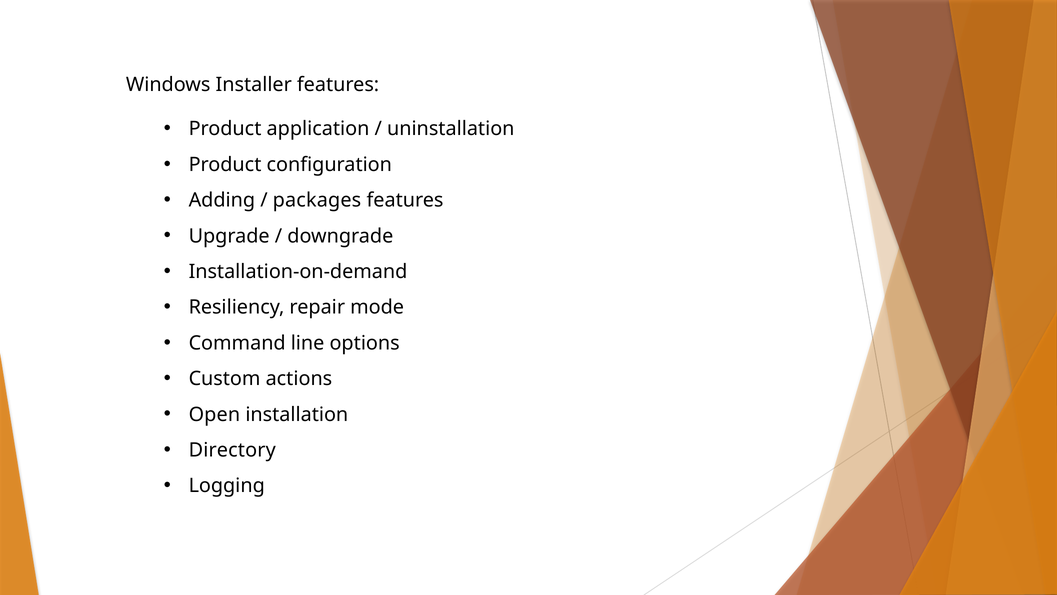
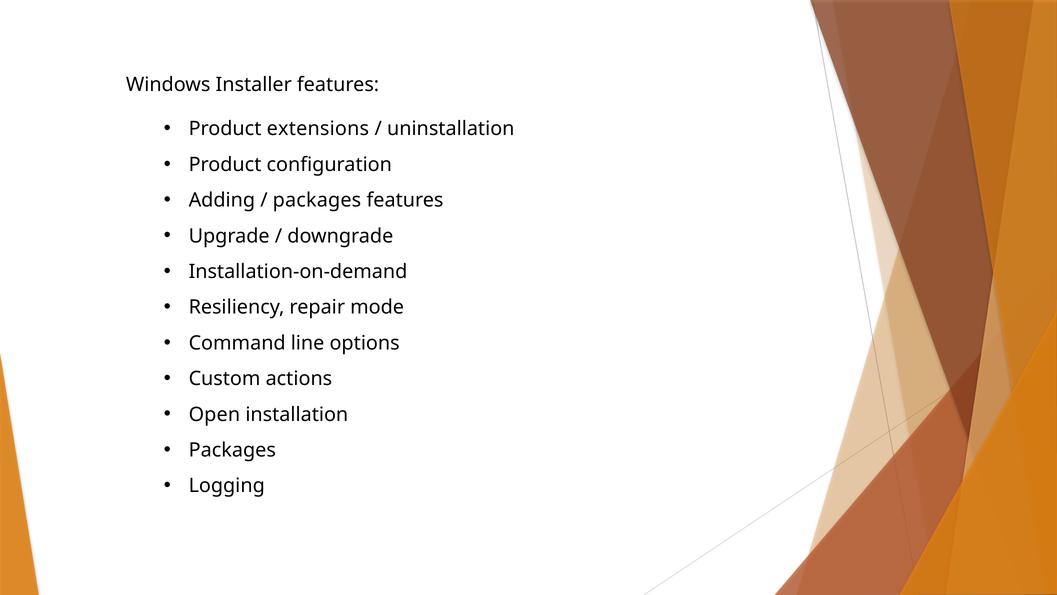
application: application -> extensions
Directory at (232, 450): Directory -> Packages
